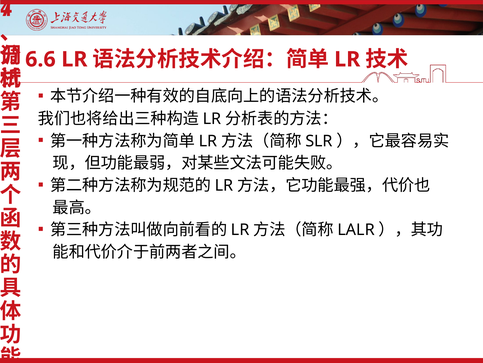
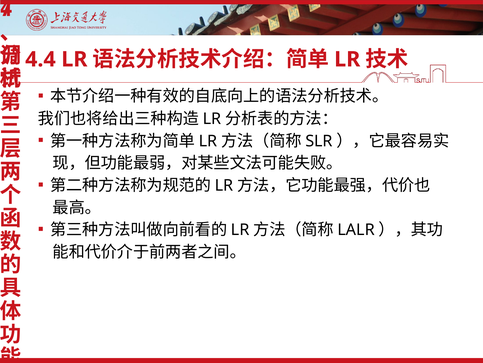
6.6: 6.6 -> 4.4
